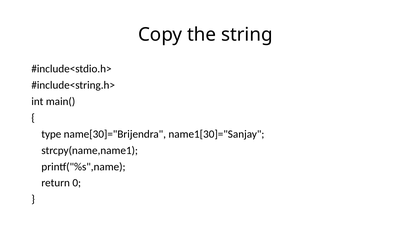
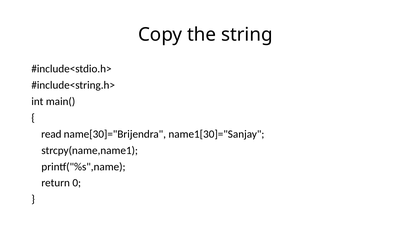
type: type -> read
